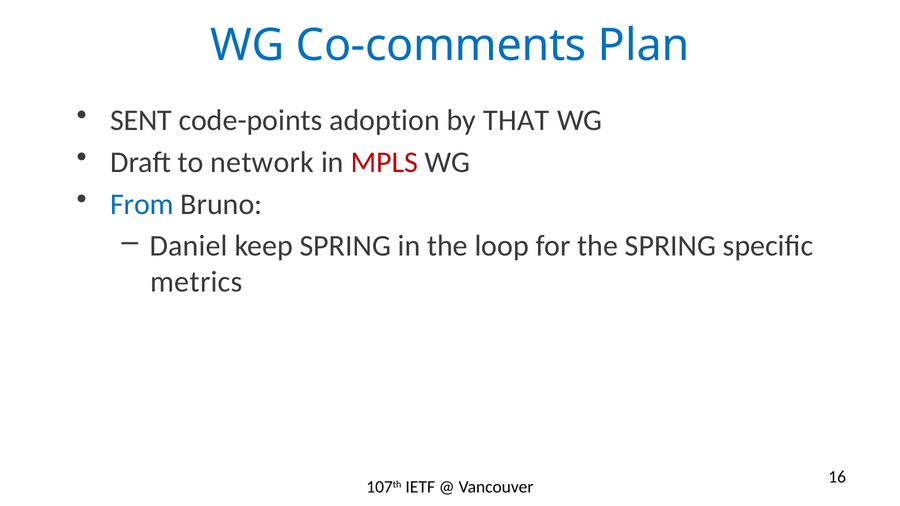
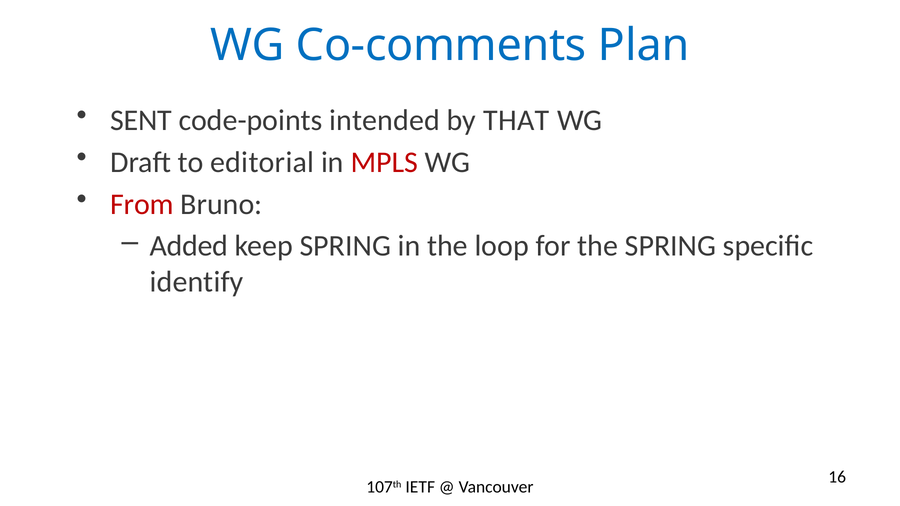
adoption: adoption -> intended
network: network -> editorial
From colour: blue -> red
Daniel: Daniel -> Added
metrics: metrics -> identify
